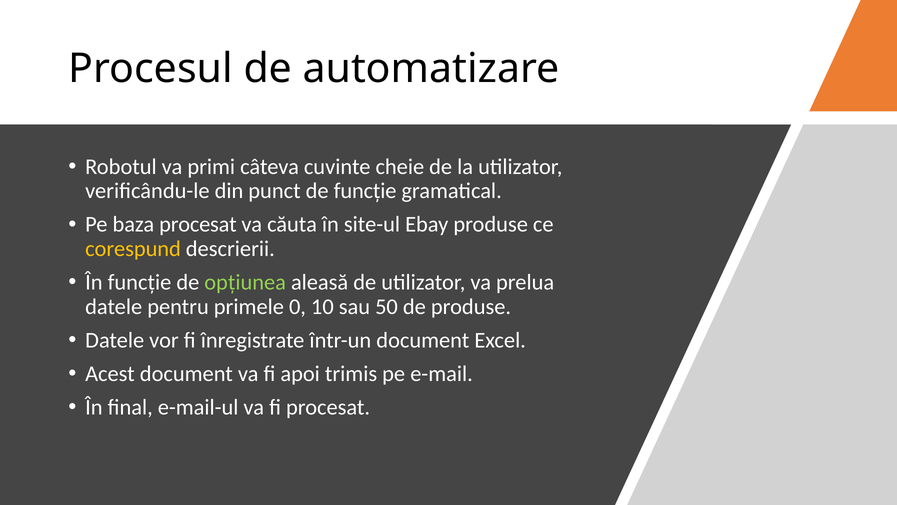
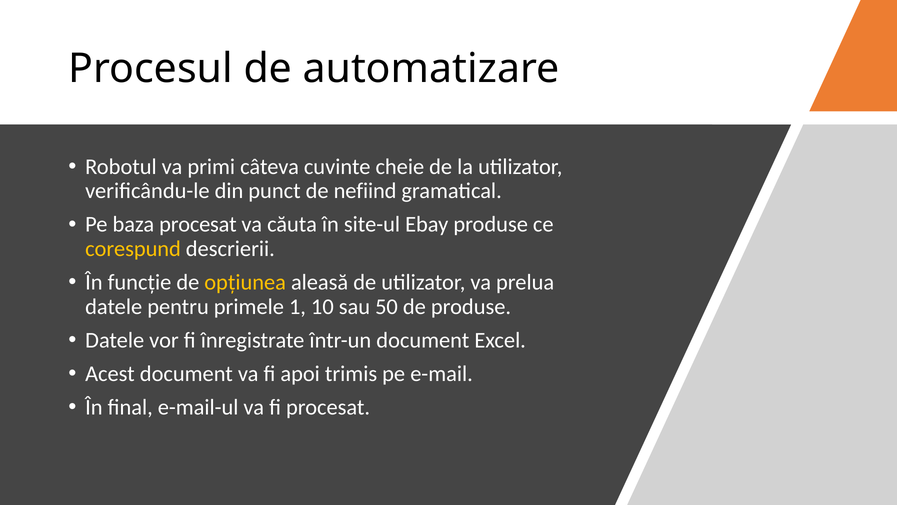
de funcție: funcție -> nefiind
opțiunea colour: light green -> yellow
0: 0 -> 1
